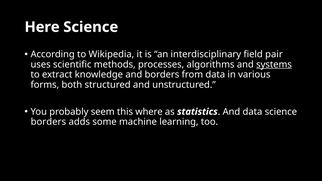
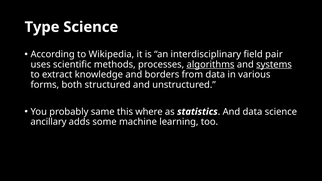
Here: Here -> Type
algorithms underline: none -> present
seem: seem -> same
borders at (48, 122): borders -> ancillary
